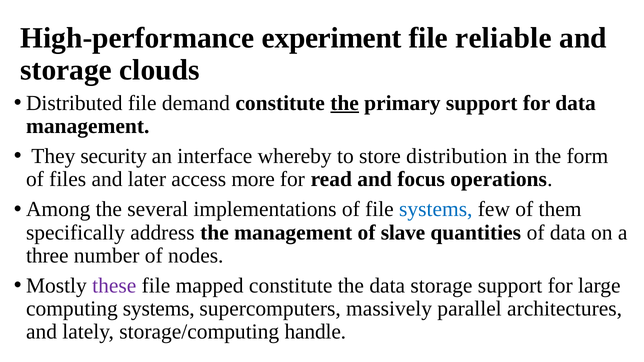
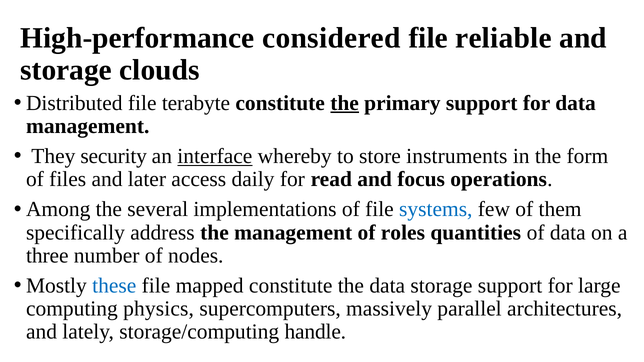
experiment: experiment -> considered
demand: demand -> terabyte
interface underline: none -> present
distribution: distribution -> instruments
more: more -> daily
slave: slave -> roles
these colour: purple -> blue
computing systems: systems -> physics
